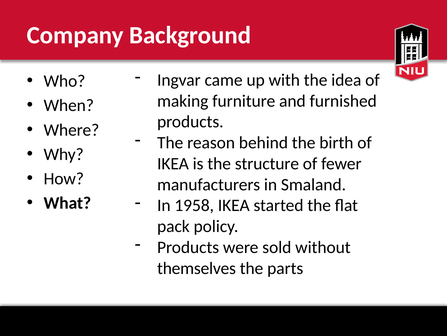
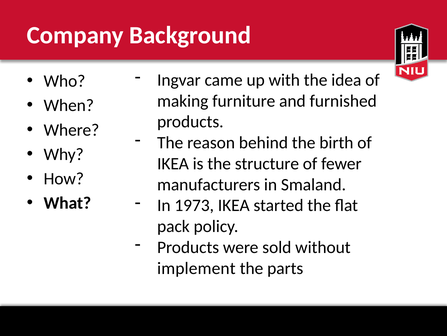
1958: 1958 -> 1973
themselves: themselves -> implement
